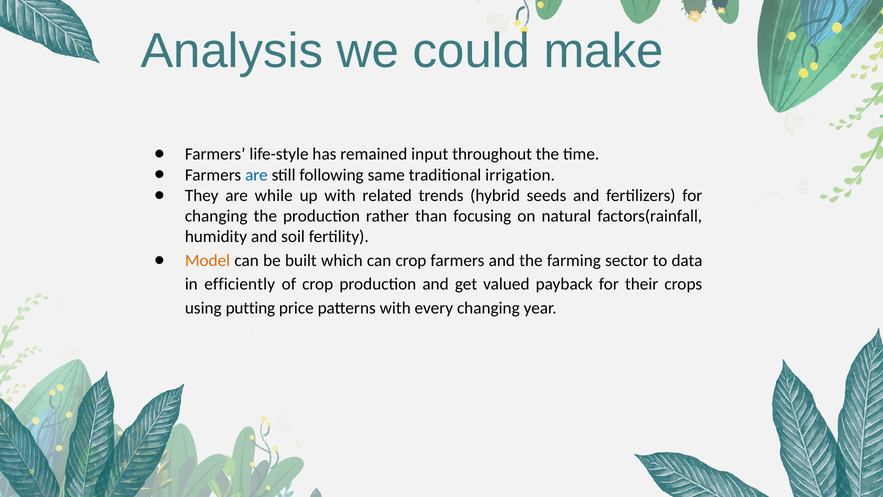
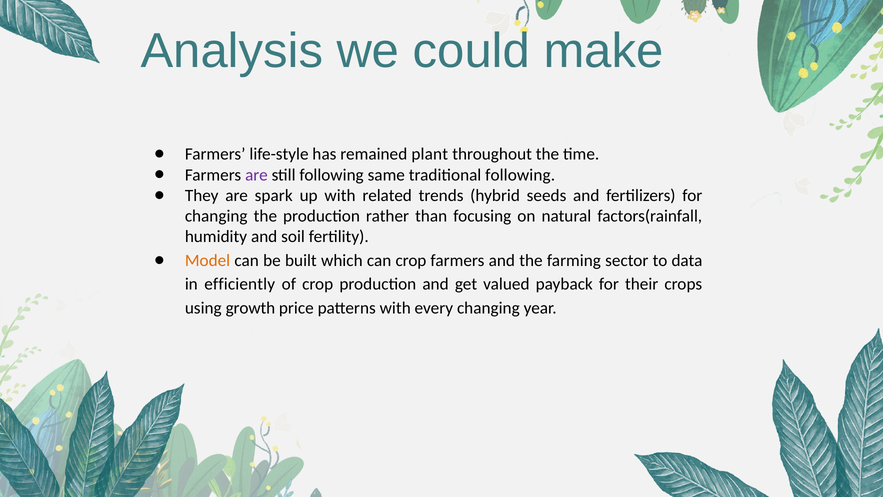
input: input -> plant
are at (256, 175) colour: blue -> purple
traditional irrigation: irrigation -> following
while: while -> spark
putting: putting -> growth
